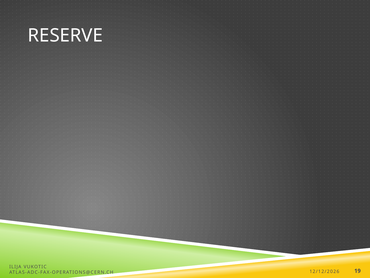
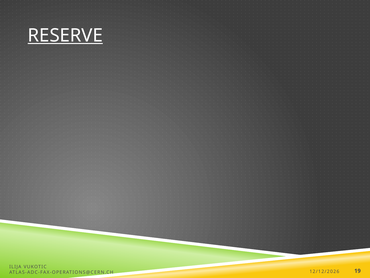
RESERVE underline: none -> present
